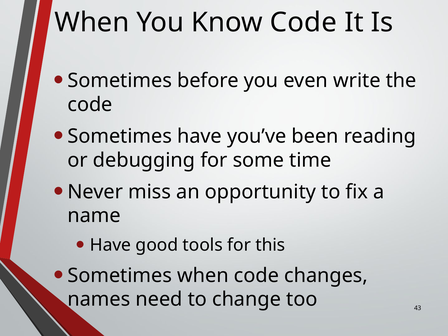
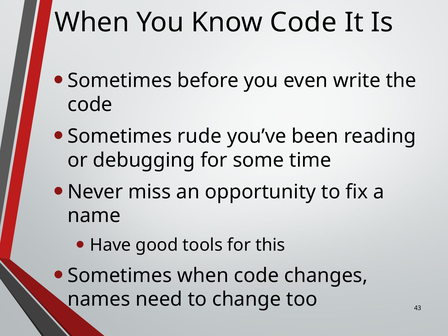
Sometimes have: have -> rude
